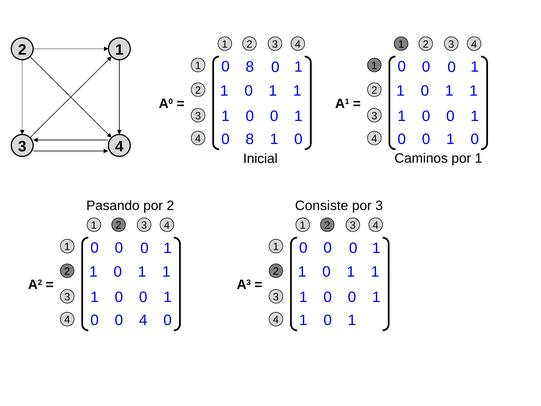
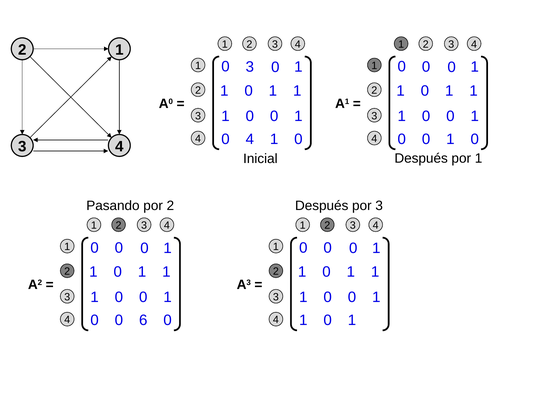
8 at (250, 67): 8 -> 3
8 at (250, 139): 8 -> 4
Inicial Caminos: Caminos -> Después
Consiste at (322, 206): Consiste -> Después
0 4: 4 -> 6
